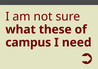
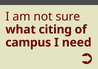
these: these -> citing
